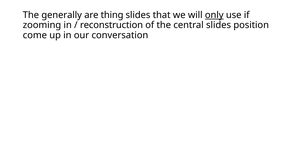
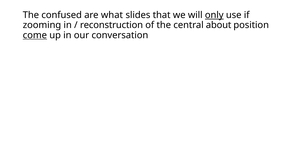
generally: generally -> confused
thing: thing -> what
central slides: slides -> about
come underline: none -> present
